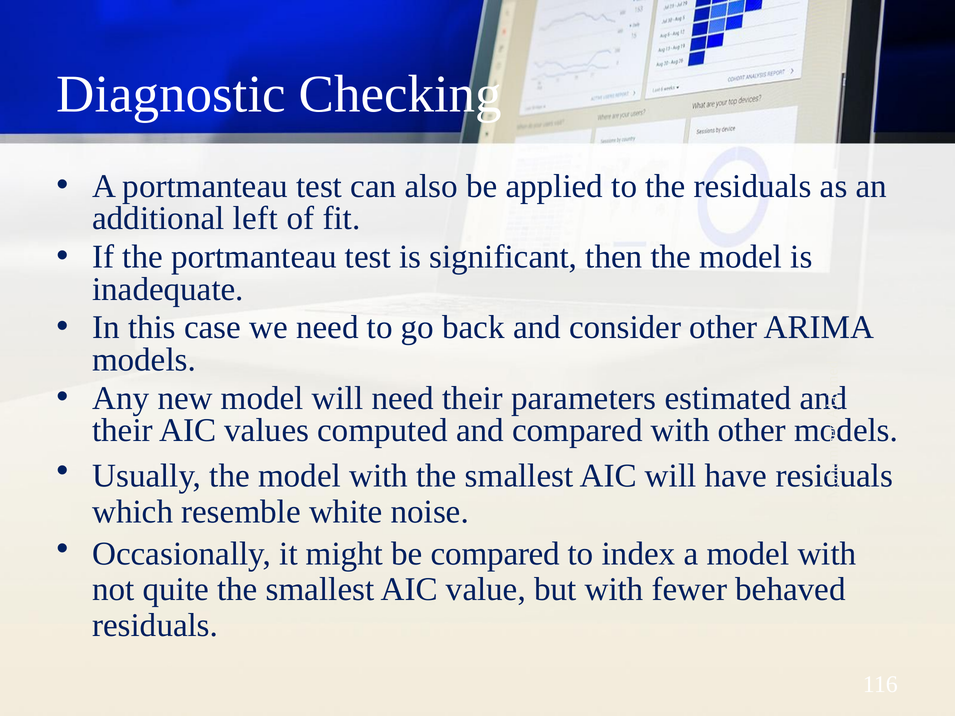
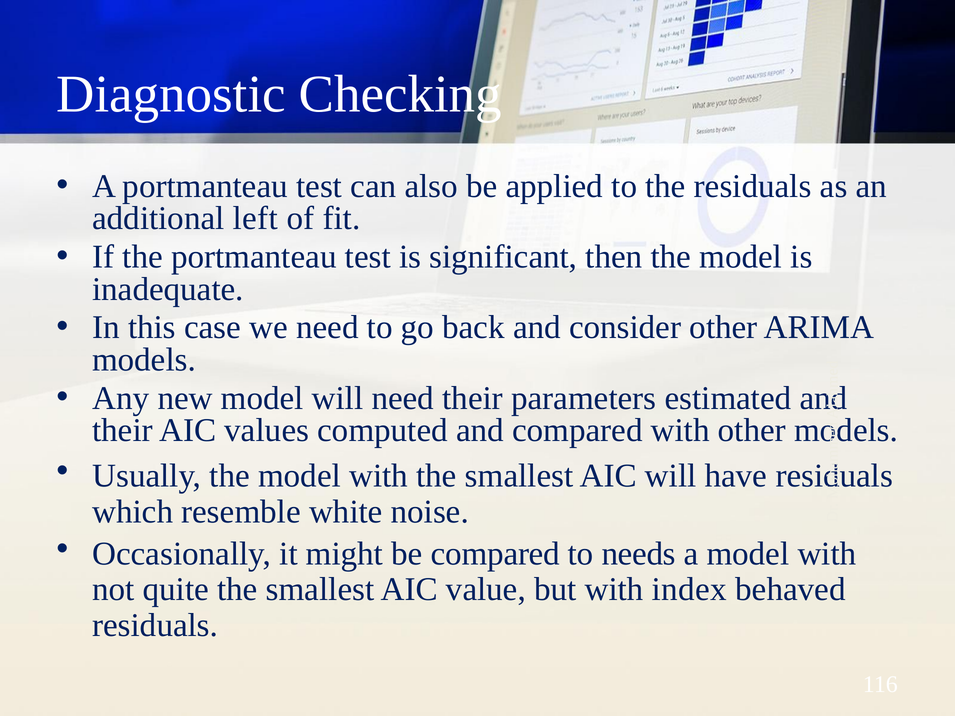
index: index -> needs
fewer: fewer -> index
